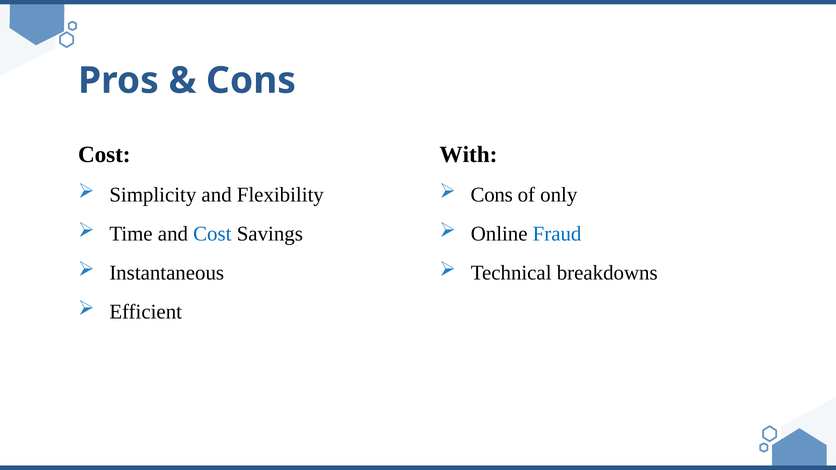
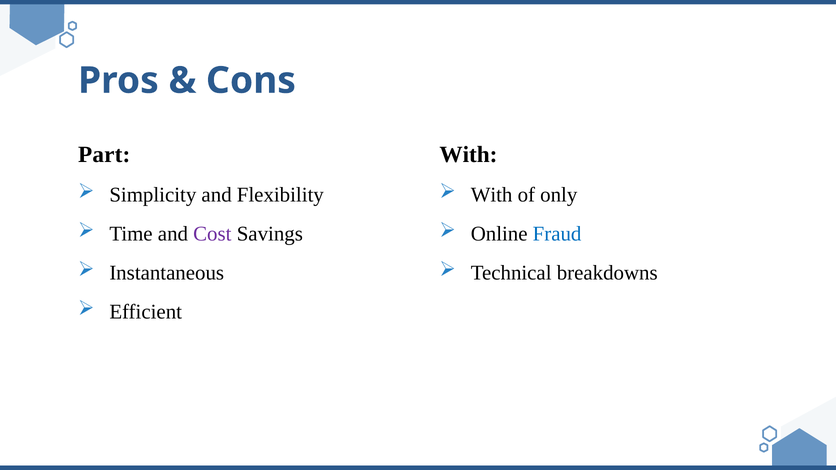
Cost at (104, 155): Cost -> Part
Cons at (492, 195): Cons -> With
Cost at (212, 234) colour: blue -> purple
